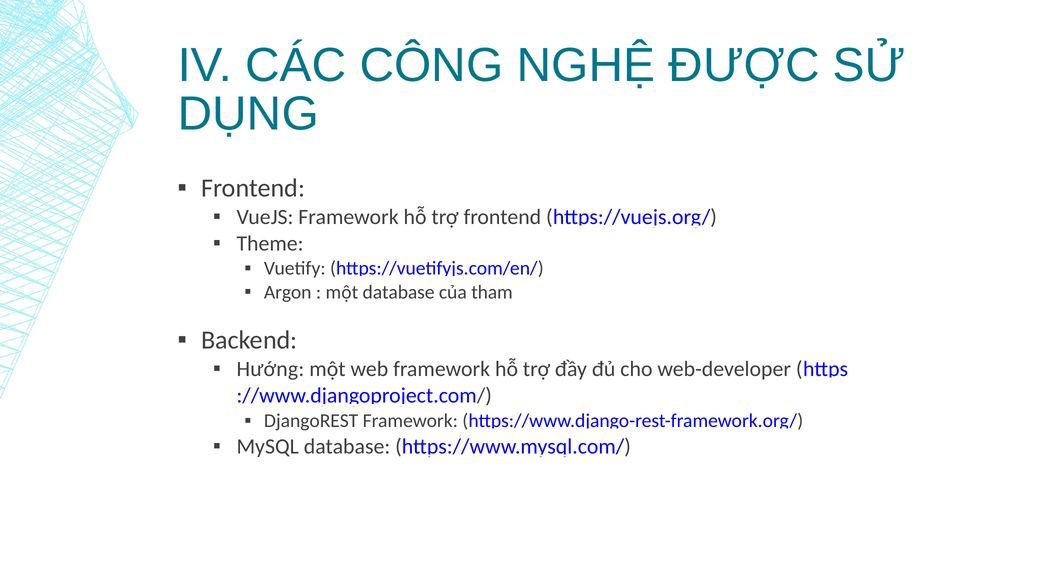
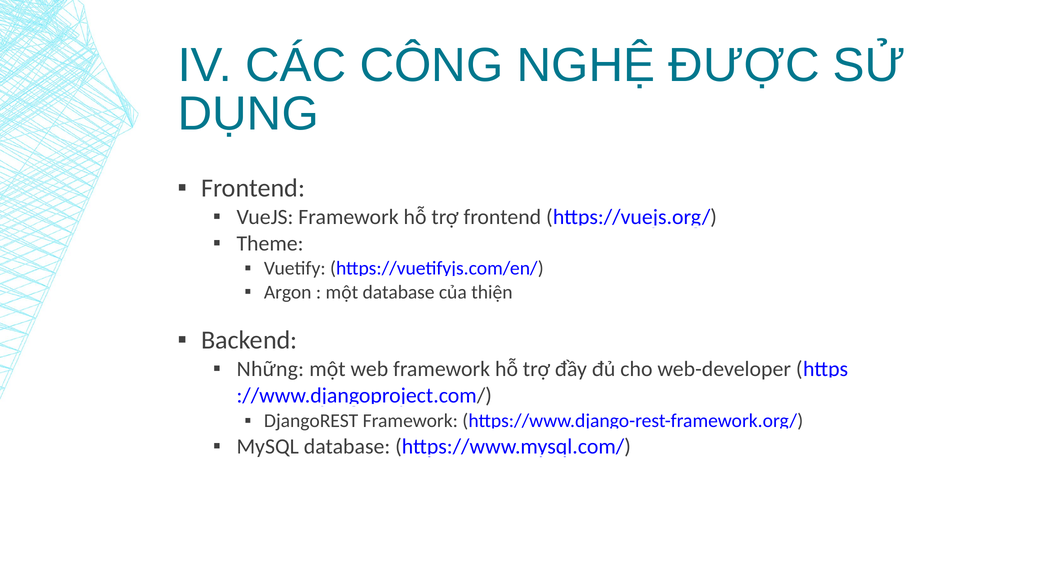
tham: tham -> thiện
Hướng: Hướng -> Những
